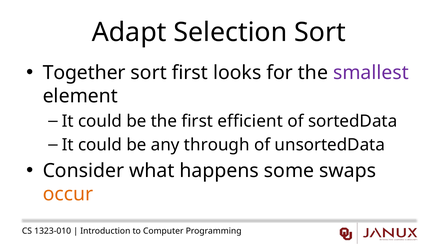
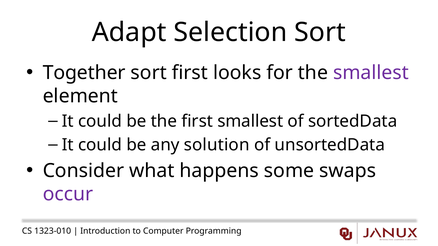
first efficient: efficient -> smallest
through: through -> solution
occur colour: orange -> purple
